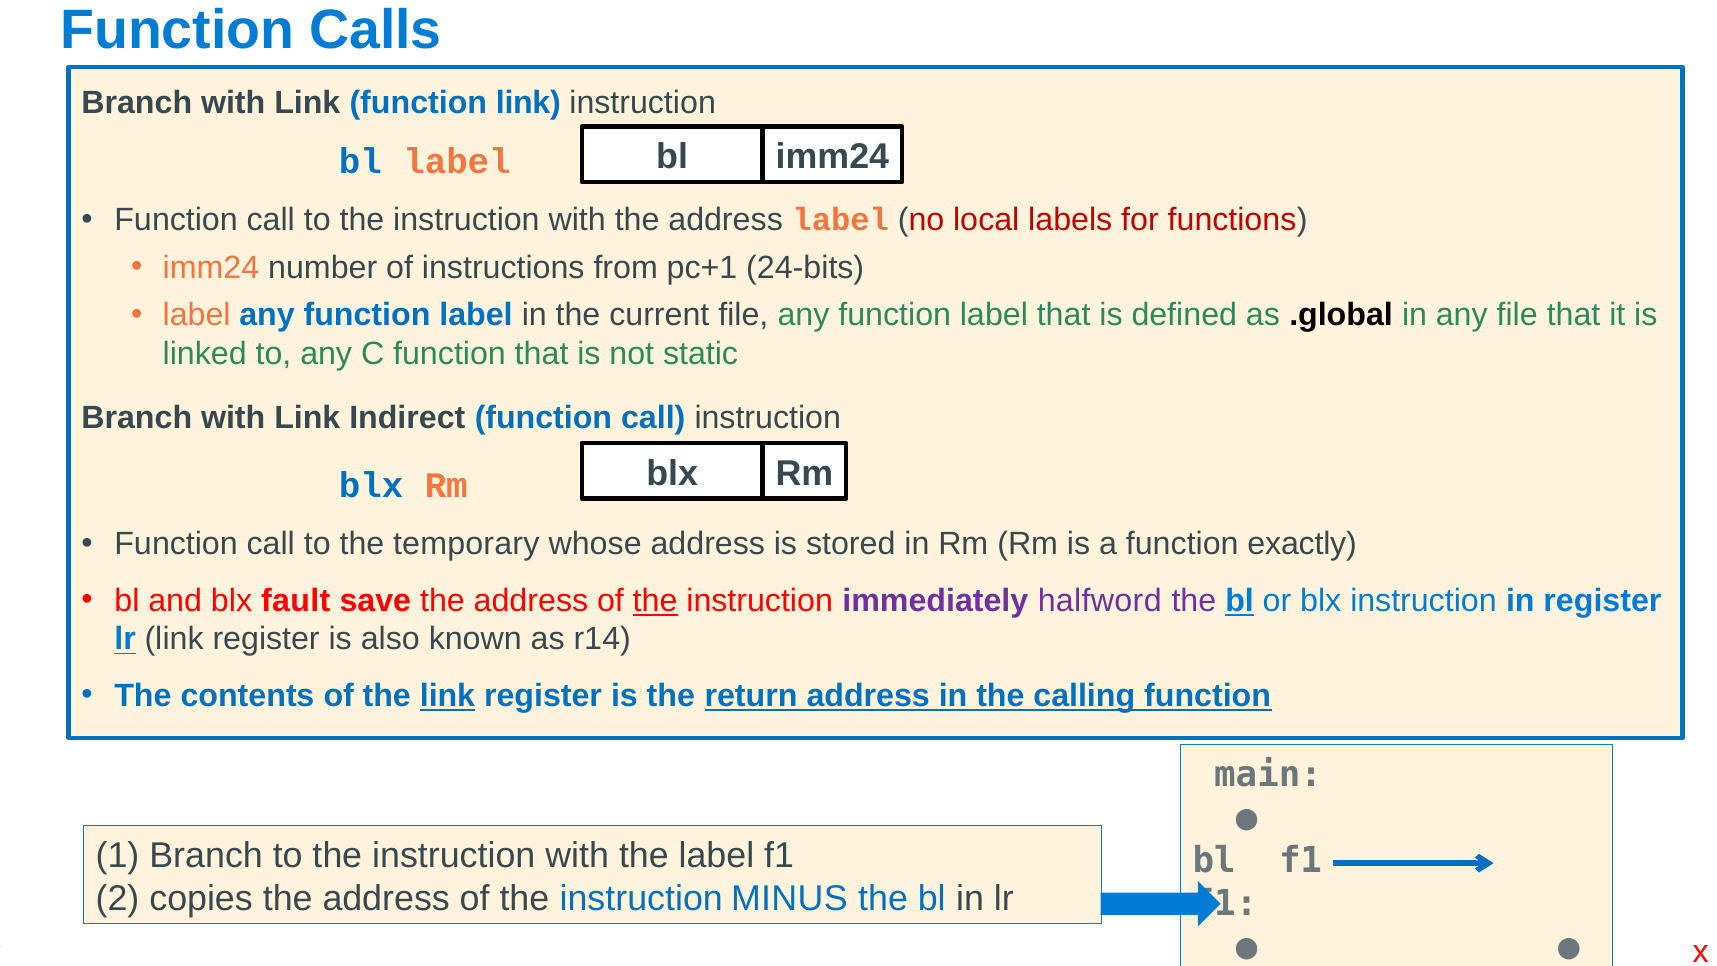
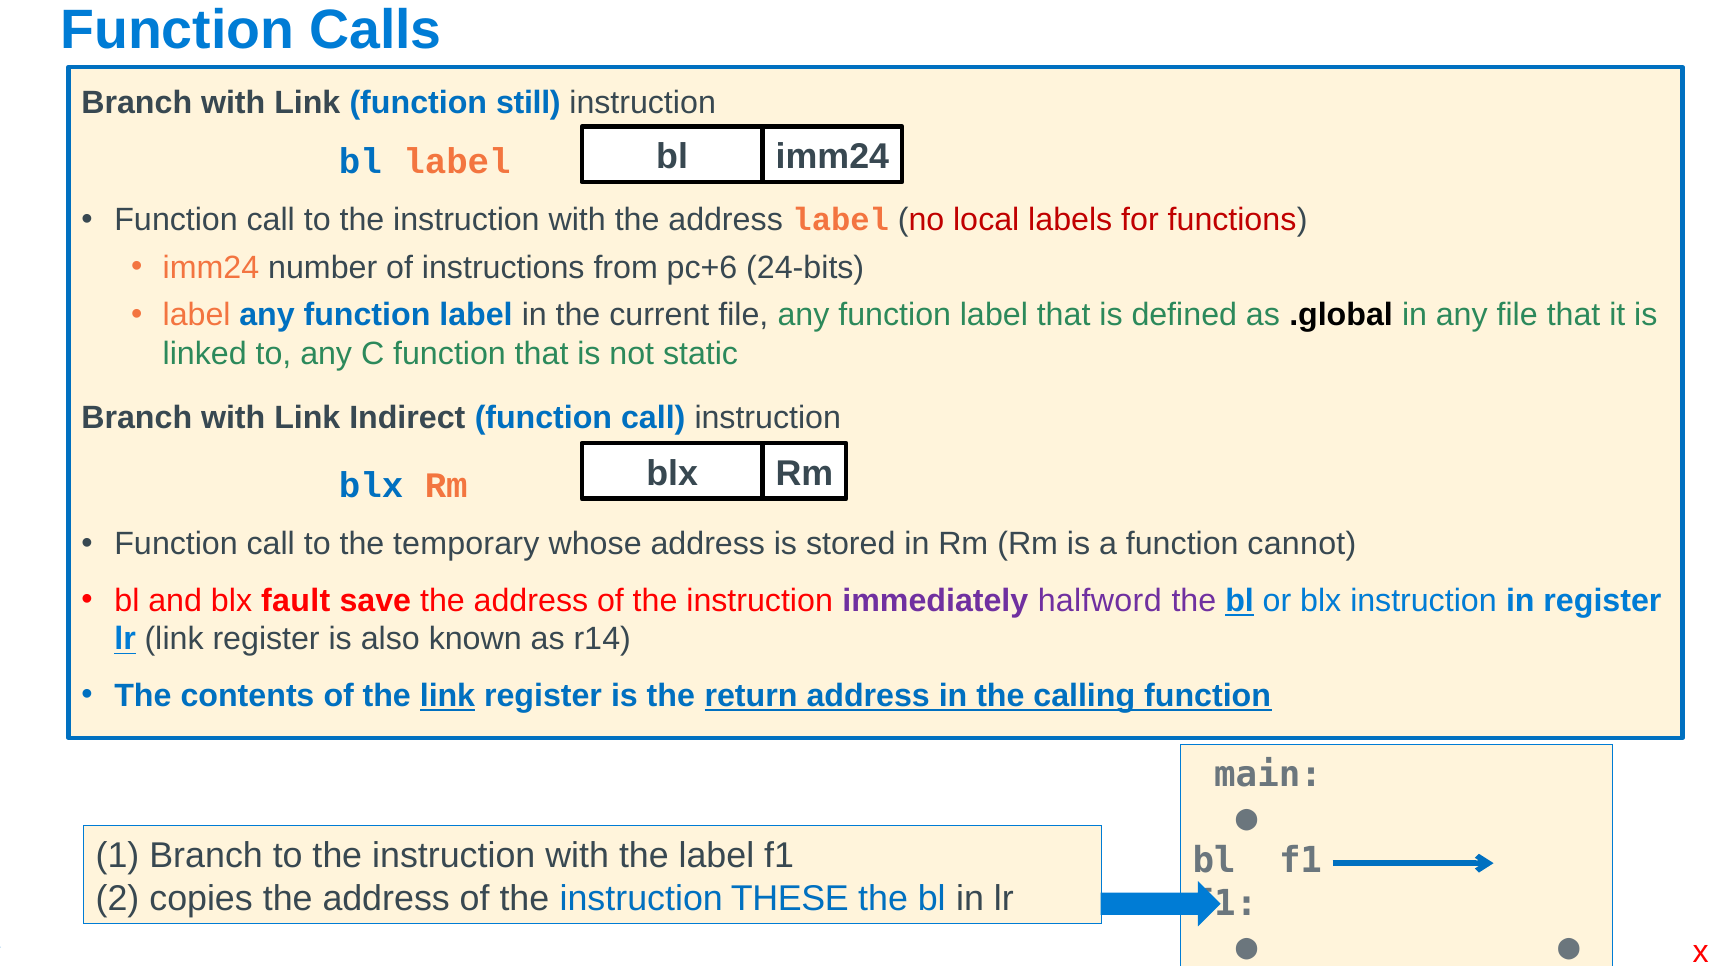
function link: link -> still
pc+1: pc+1 -> pc+6
exactly: exactly -> cannot
the at (655, 601) underline: present -> none
MINUS: MINUS -> THESE
